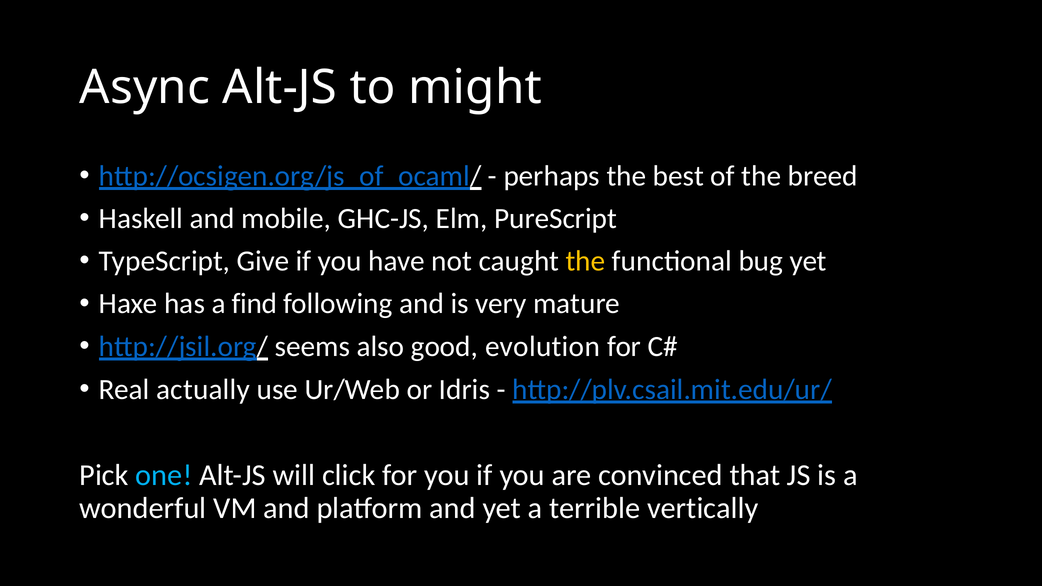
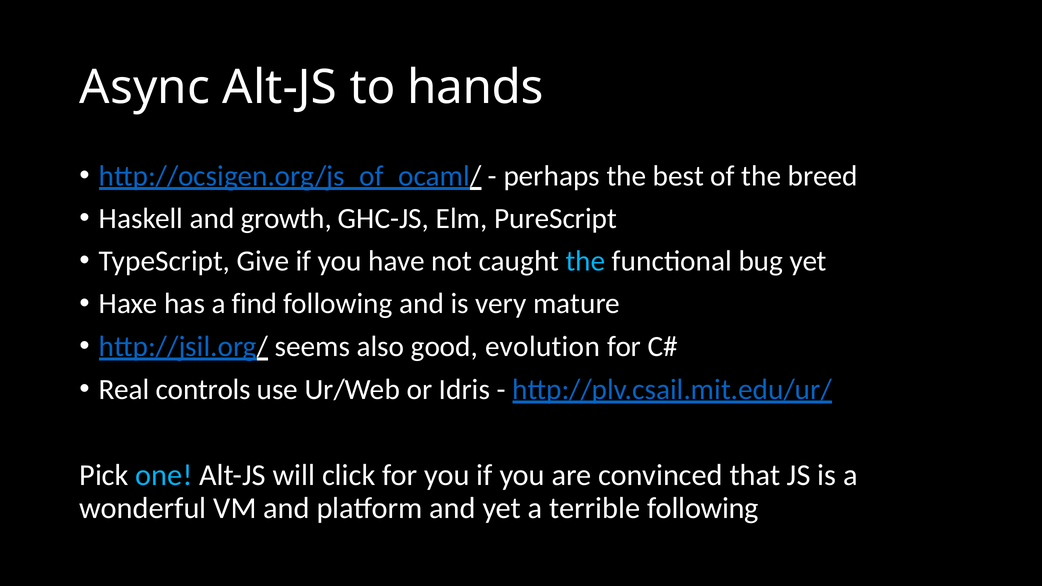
might: might -> hands
mobile: mobile -> growth
the at (585, 261) colour: yellow -> light blue
actually: actually -> controls
terrible vertically: vertically -> following
